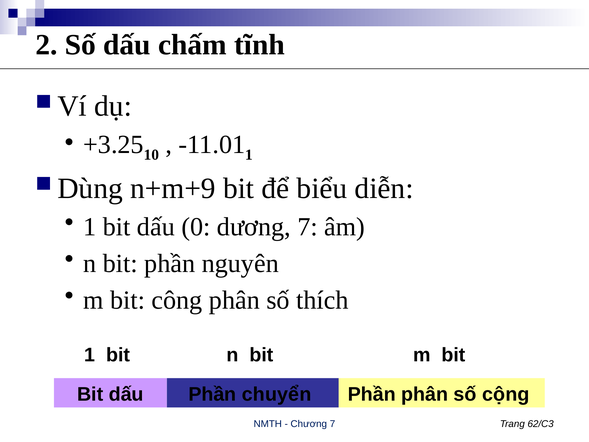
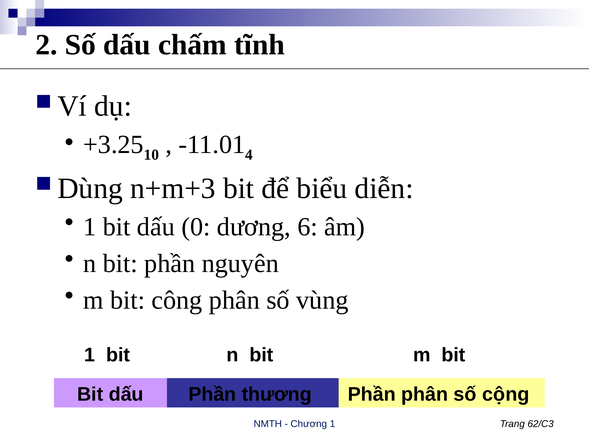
1 at (249, 155): 1 -> 4
n+m+9: n+m+9 -> n+m+3
dương 7: 7 -> 6
thích: thích -> vùng
chuyển: chuyển -> thương
Chương 7: 7 -> 1
